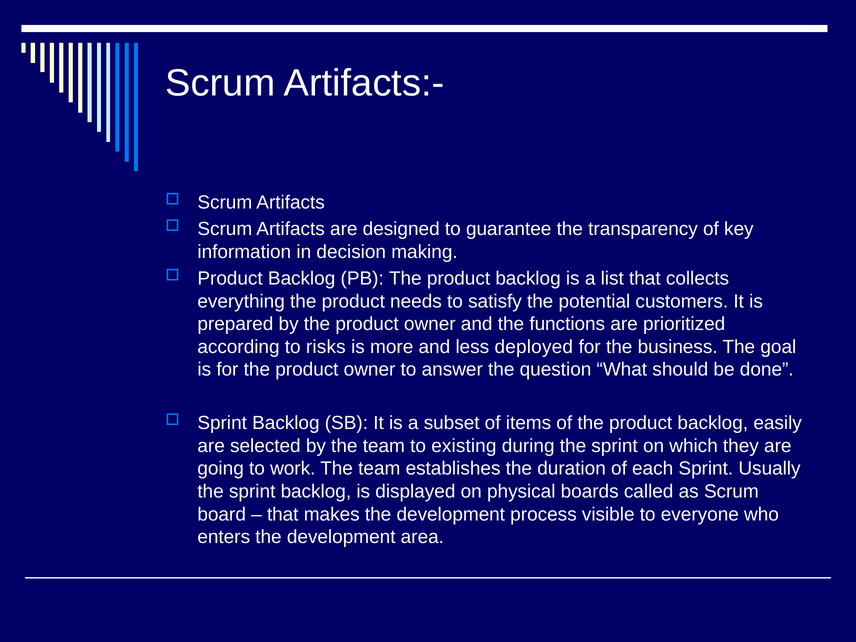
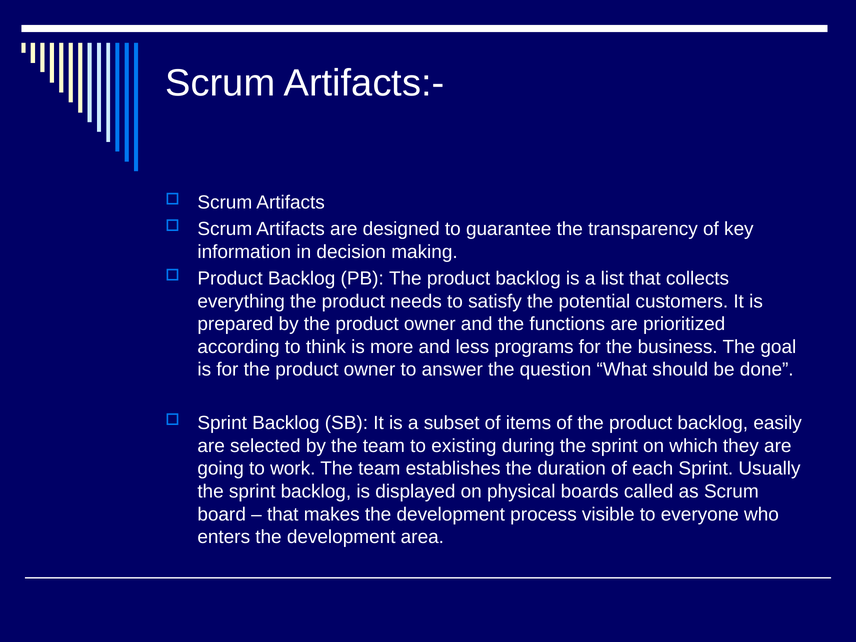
risks: risks -> think
deployed: deployed -> programs
